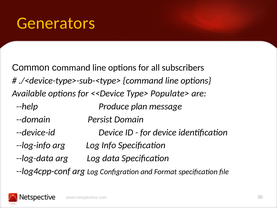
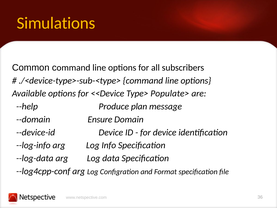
Generators: Generators -> Simulations
Persist: Persist -> Ensure
